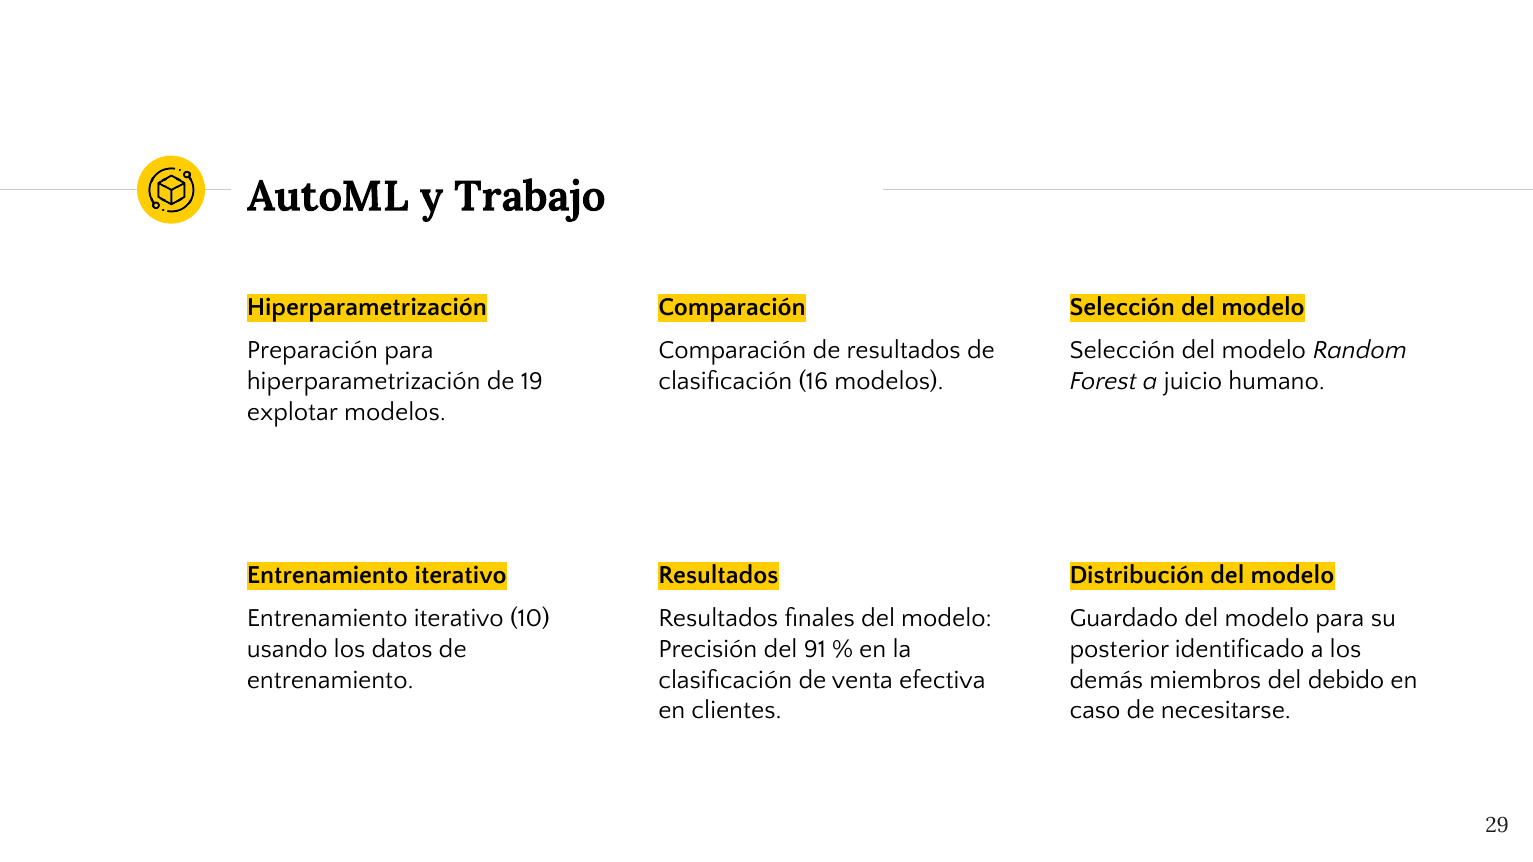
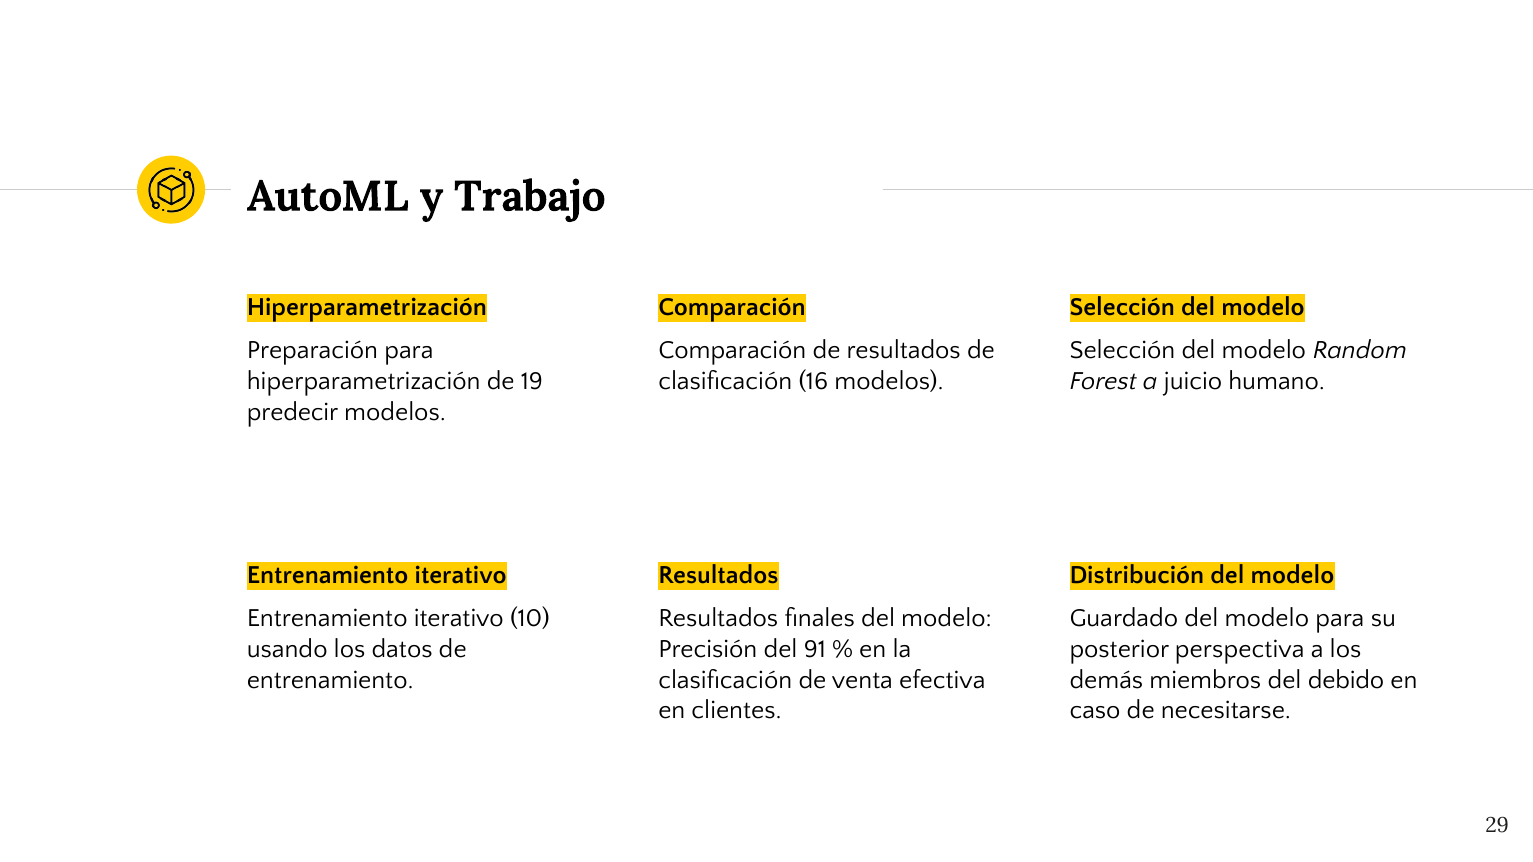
explotar: explotar -> predecir
identificado: identificado -> perspectiva
